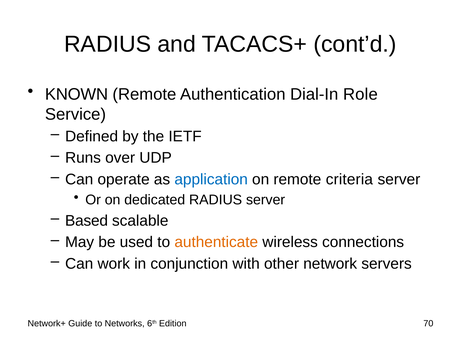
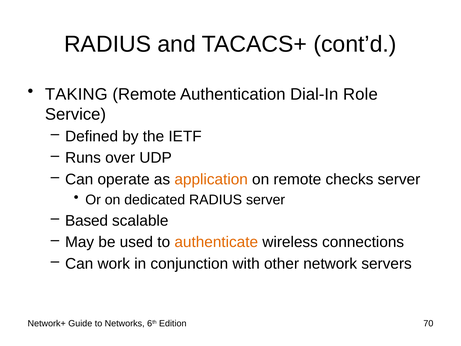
KNOWN: KNOWN -> TAKING
application colour: blue -> orange
criteria: criteria -> checks
